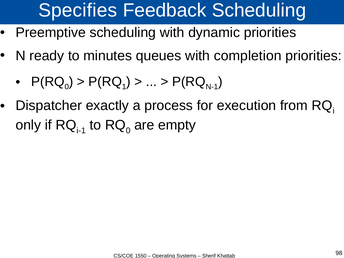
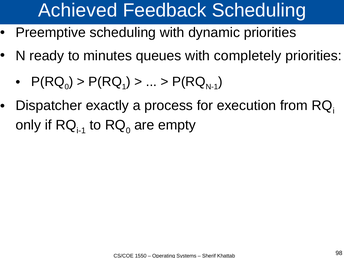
Specifies: Specifies -> Achieved
completion: completion -> completely
